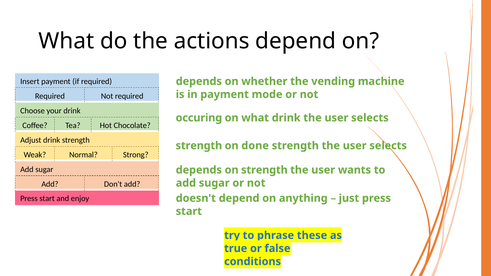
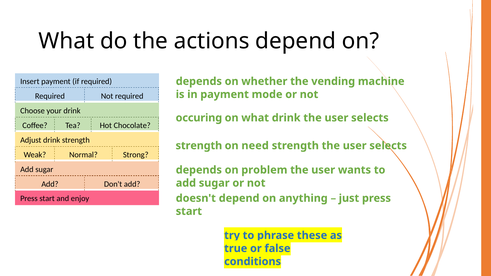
done: done -> need
on strength: strength -> problem
